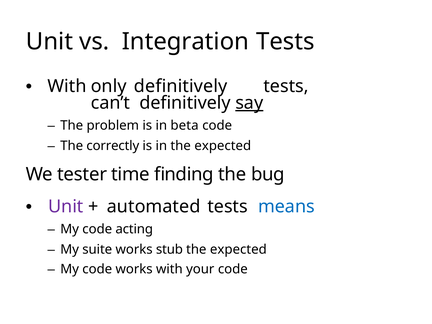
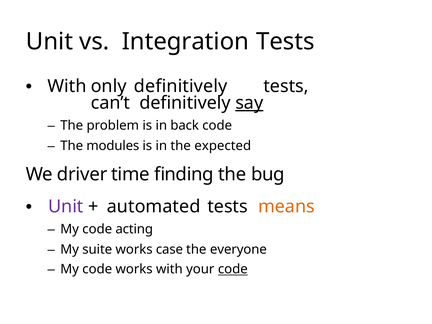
beta: beta -> back
correctly: correctly -> modules
tester: tester -> driver
means colour: blue -> orange
stub: stub -> case
expected at (238, 250): expected -> everyone
code at (233, 269) underline: none -> present
